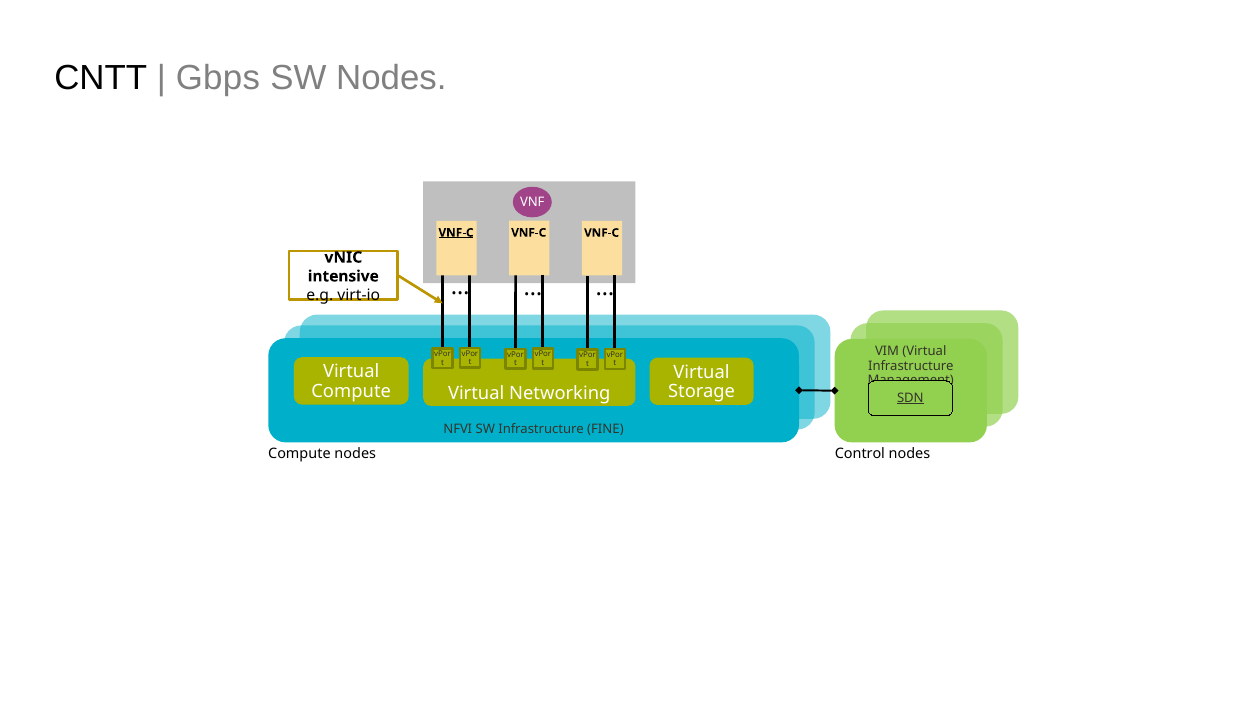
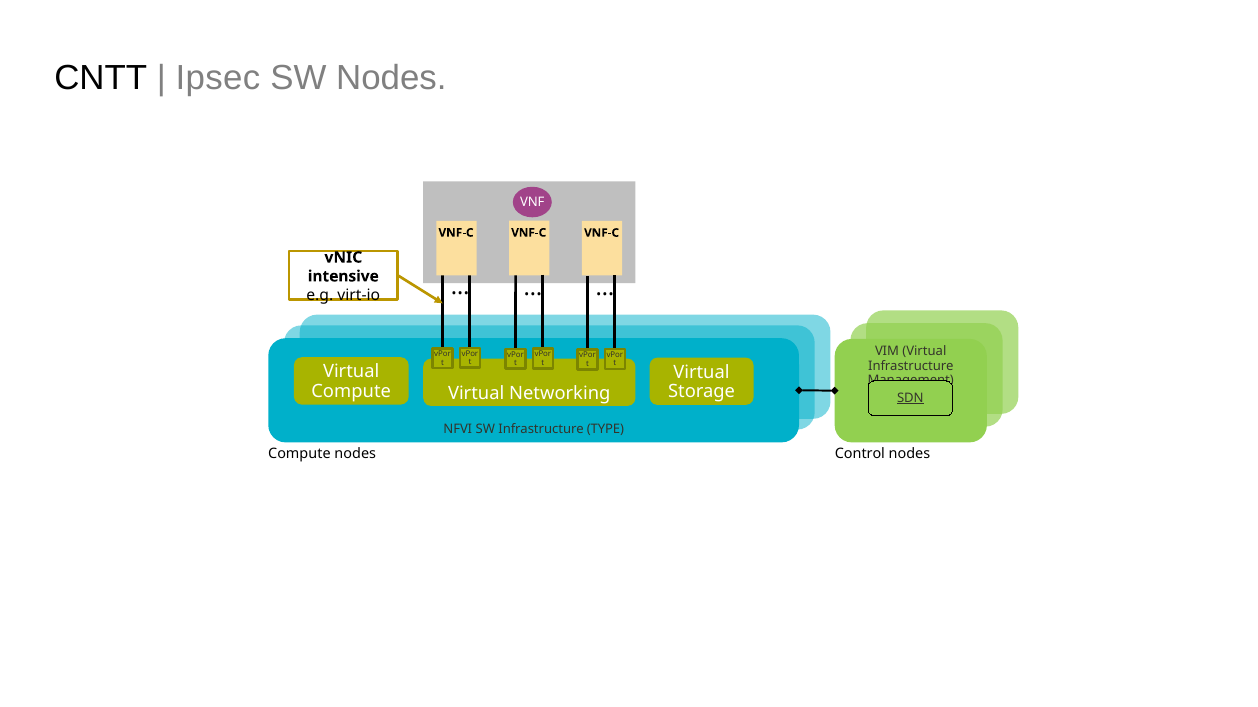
Gbps: Gbps -> Ipsec
VNF-C at (456, 233) underline: present -> none
FINE: FINE -> TYPE
